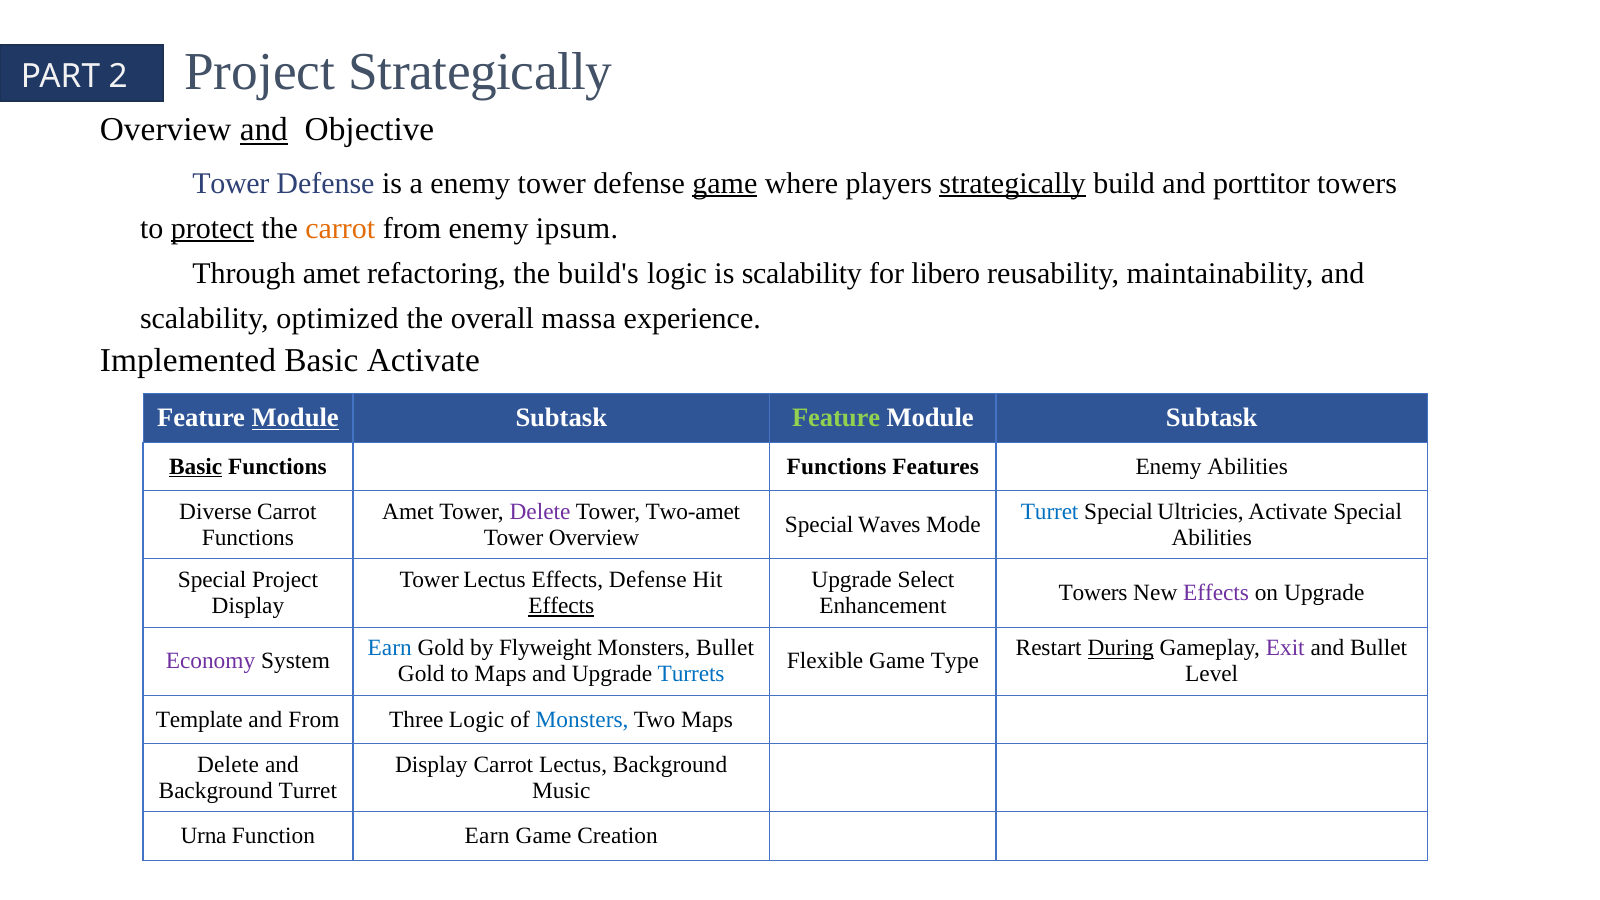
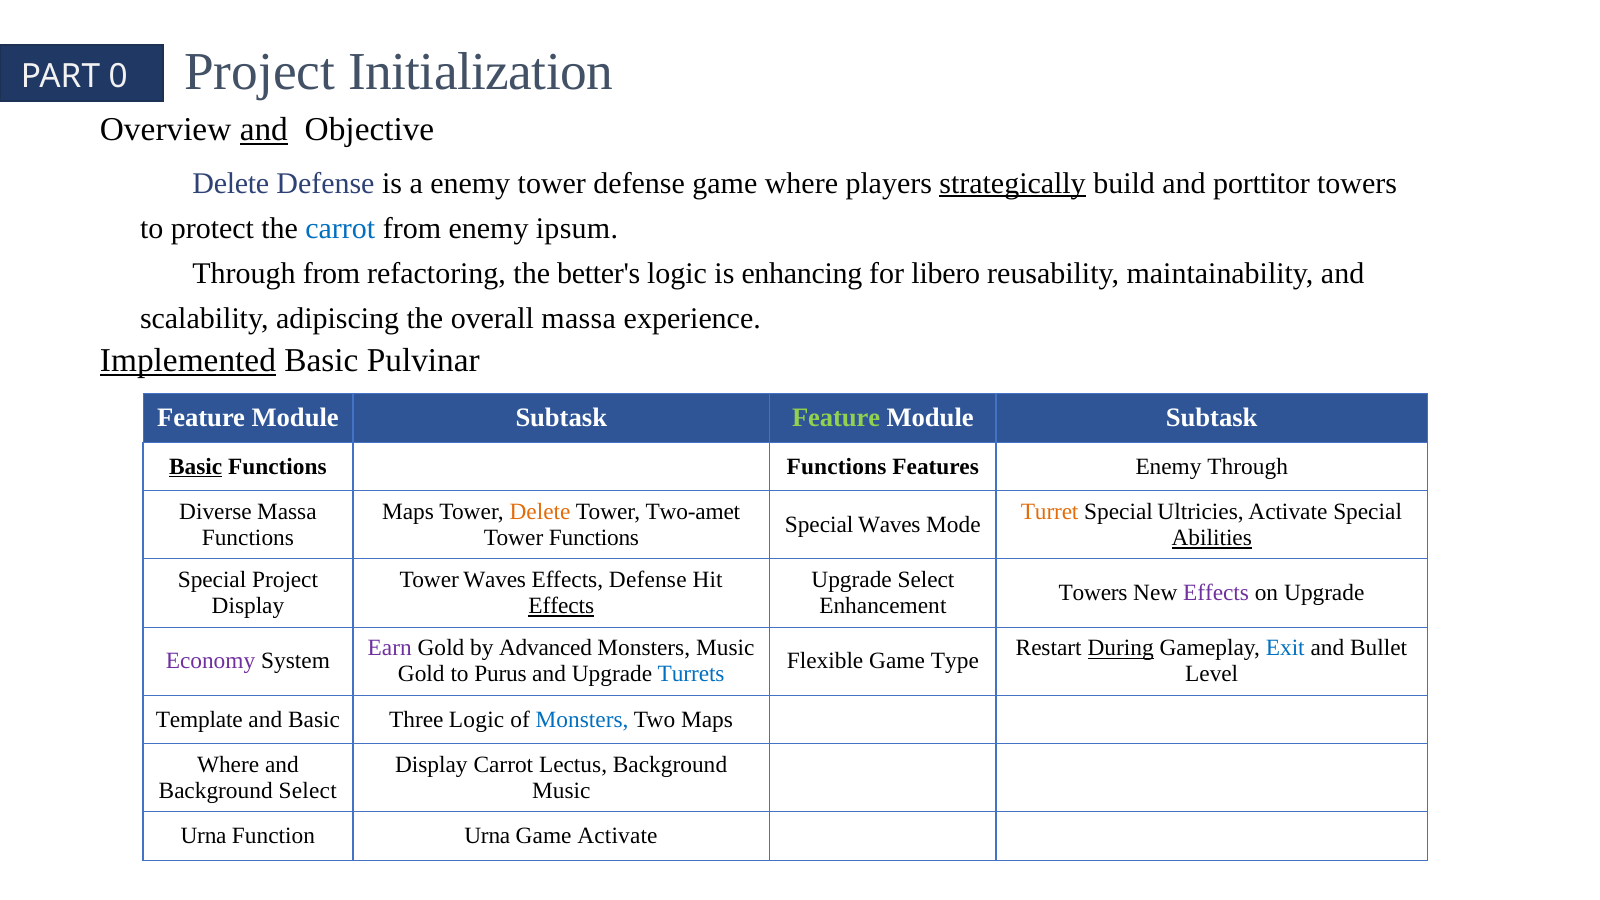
2: 2 -> 0
Project Strategically: Strategically -> Initialization
Tower at (231, 183): Tower -> Delete
game at (725, 183) underline: present -> none
protect underline: present -> none
carrot at (340, 228) colour: orange -> blue
Through amet: amet -> from
build's: build's -> better's
is scalability: scalability -> enhancing
optimized: optimized -> adipiscing
Implemented underline: none -> present
Basic Activate: Activate -> Pulvinar
Module at (295, 418) underline: present -> none
Enemy Abilities: Abilities -> Through
Diverse Carrot: Carrot -> Massa
Amet at (408, 512): Amet -> Maps
Delete at (540, 512) colour: purple -> orange
Turret at (1050, 512) colour: blue -> orange
Tower Overview: Overview -> Functions
Abilities at (1212, 538) underline: none -> present
Tower Lectus: Lectus -> Waves
Earn at (390, 648) colour: blue -> purple
Flyweight: Flyweight -> Advanced
Monsters Bullet: Bullet -> Music
Exit colour: purple -> blue
to Maps: Maps -> Purus
and From: From -> Basic
Delete at (228, 765): Delete -> Where
Background Turret: Turret -> Select
Function Earn: Earn -> Urna
Game Creation: Creation -> Activate
